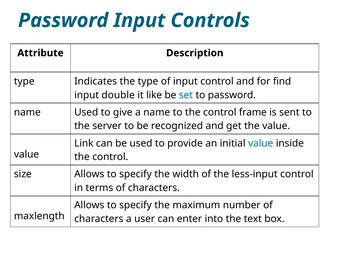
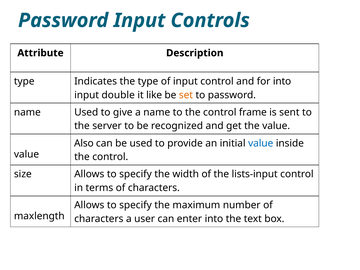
for find: find -> into
set colour: blue -> orange
Link: Link -> Also
less-input: less-input -> lists-input
